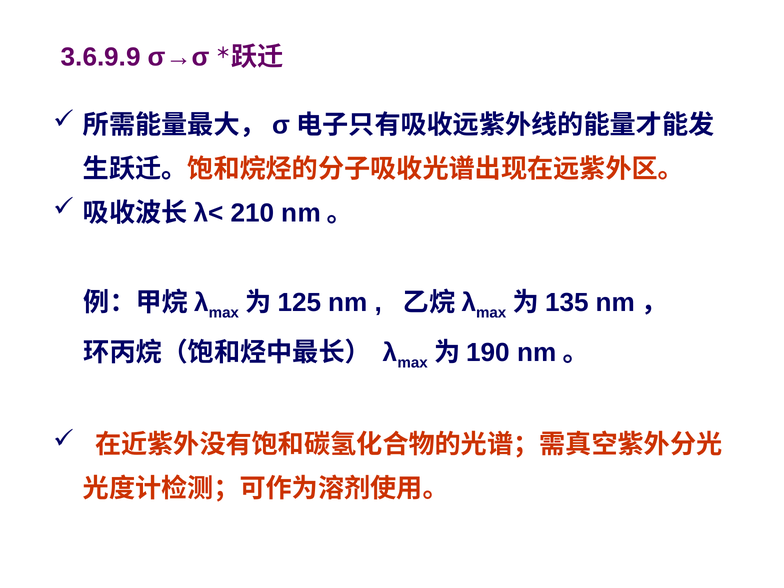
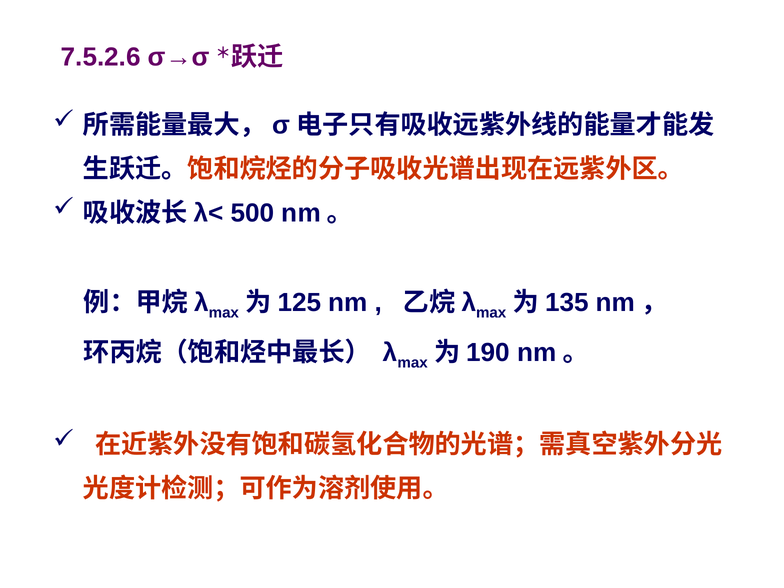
3.6.9.9: 3.6.9.9 -> 7.5.2.6
210: 210 -> 500
